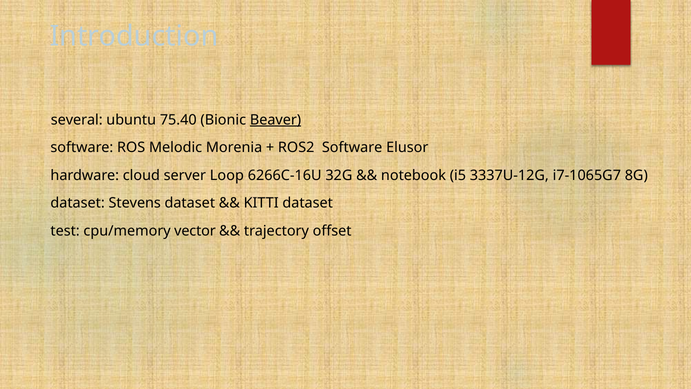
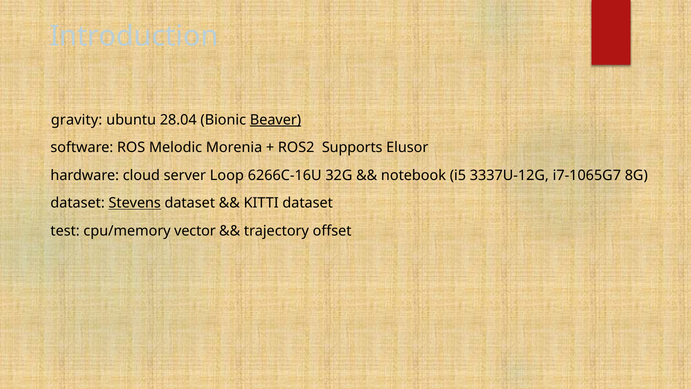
several: several -> gravity
75.40: 75.40 -> 28.04
ROS2 Software: Software -> Supports
Stevens underline: none -> present
